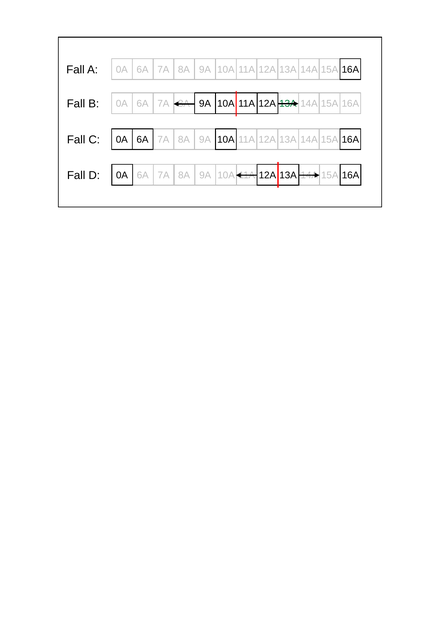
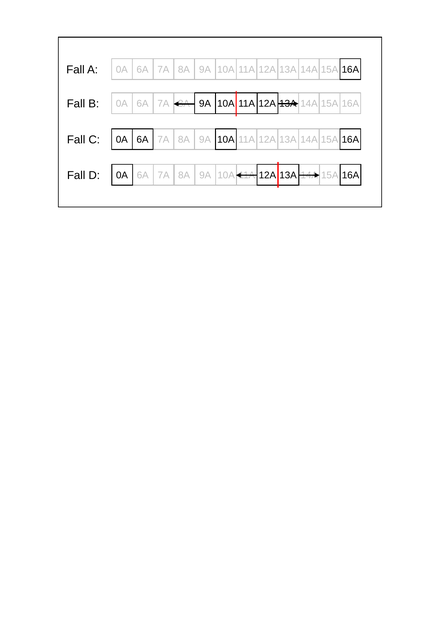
13A at (288, 104) colour: green -> black
